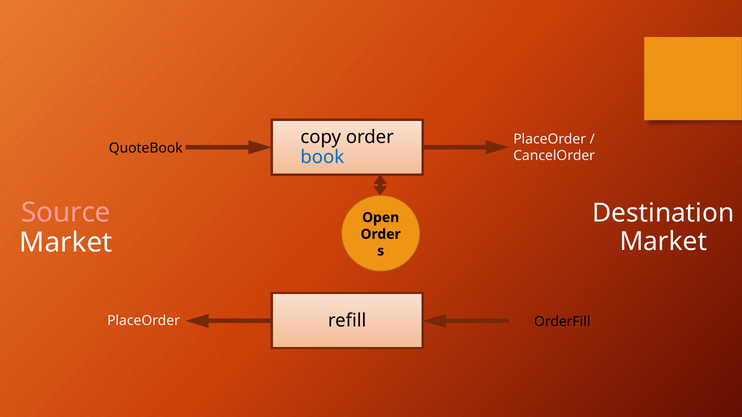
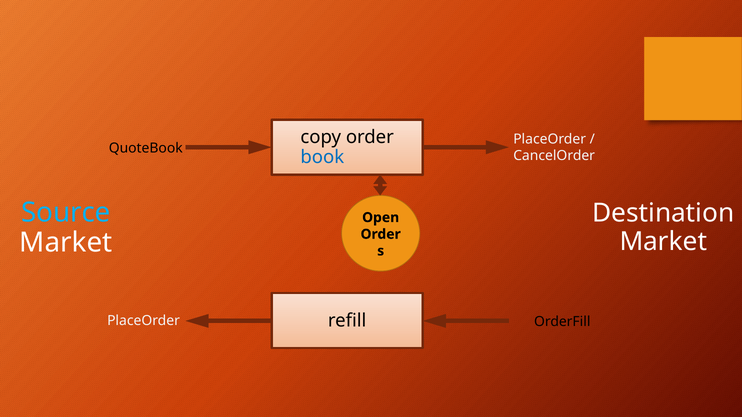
Source colour: pink -> light blue
